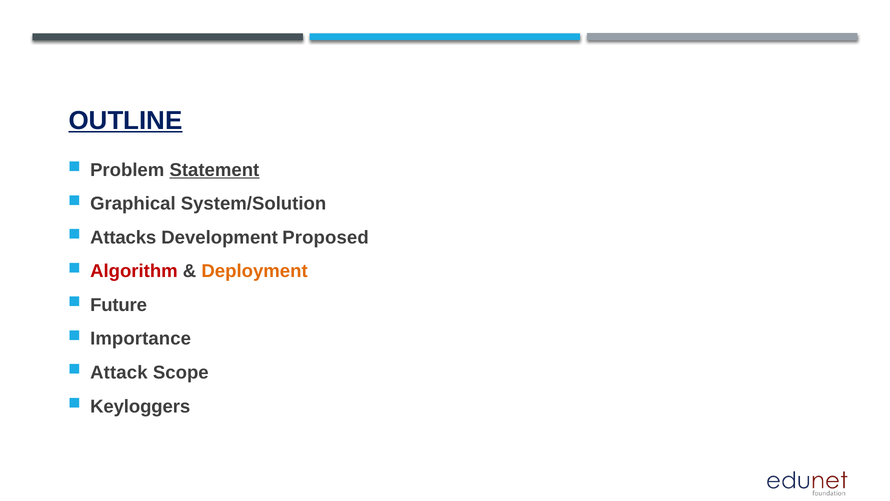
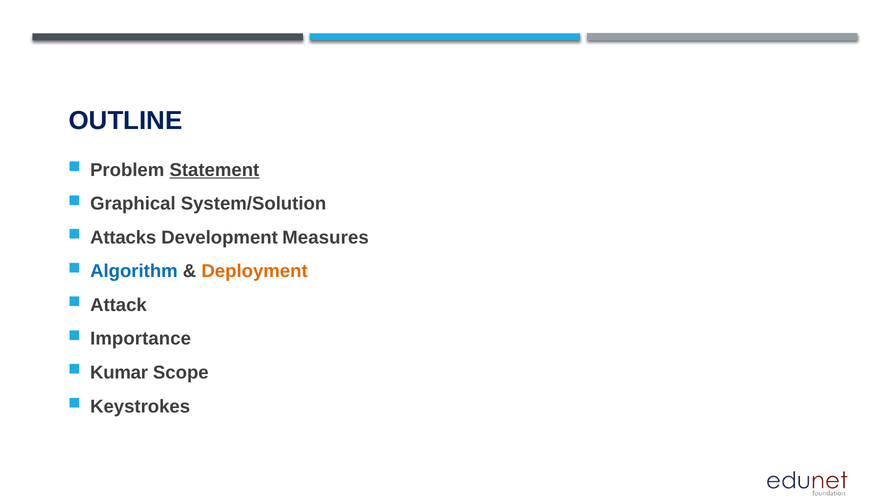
OUTLINE underline: present -> none
Proposed: Proposed -> Measures
Algorithm colour: red -> blue
Future: Future -> Attack
Attack: Attack -> Kumar
Keyloggers: Keyloggers -> Keystrokes
